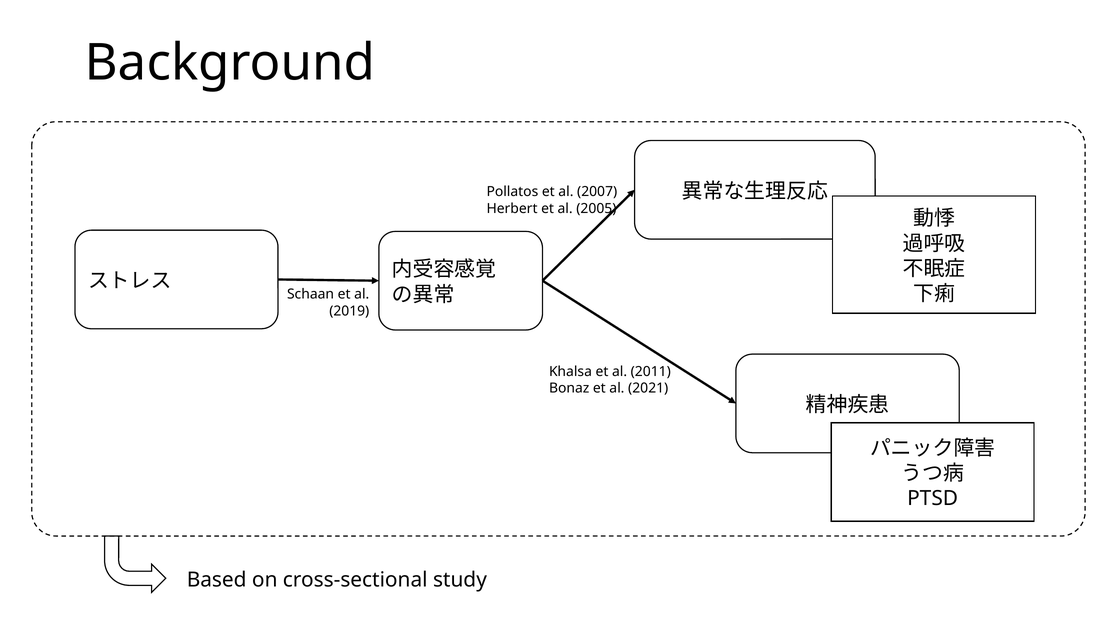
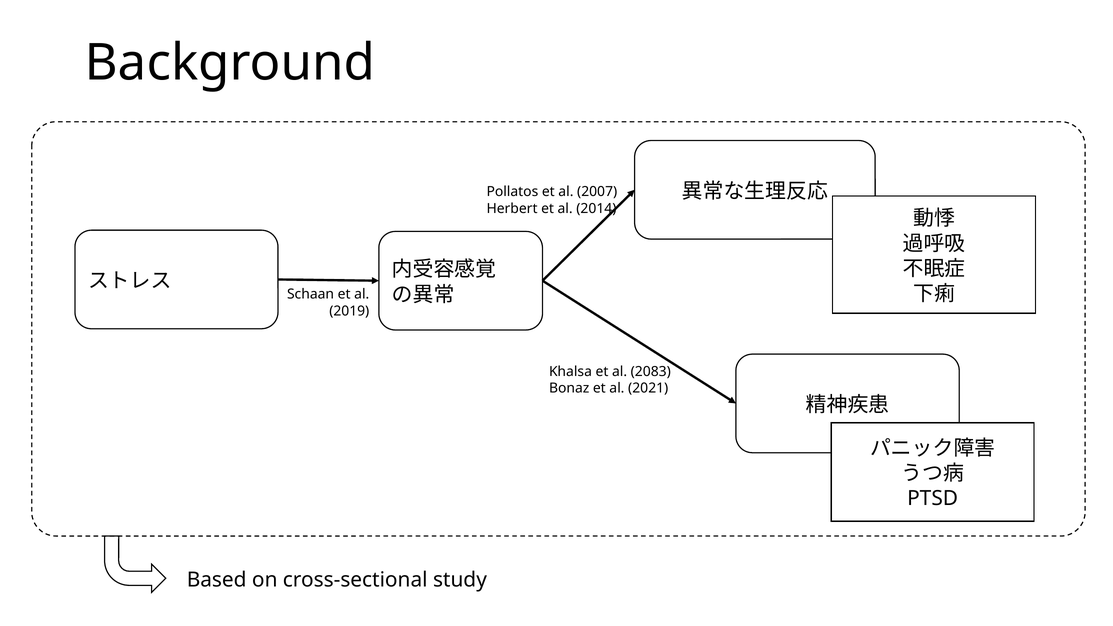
2005: 2005 -> 2014
2011: 2011 -> 2083
